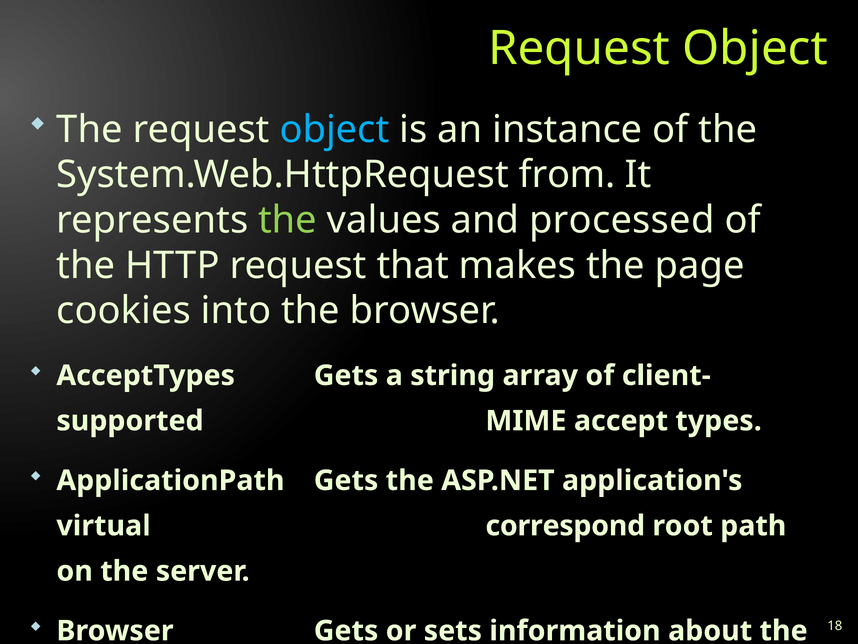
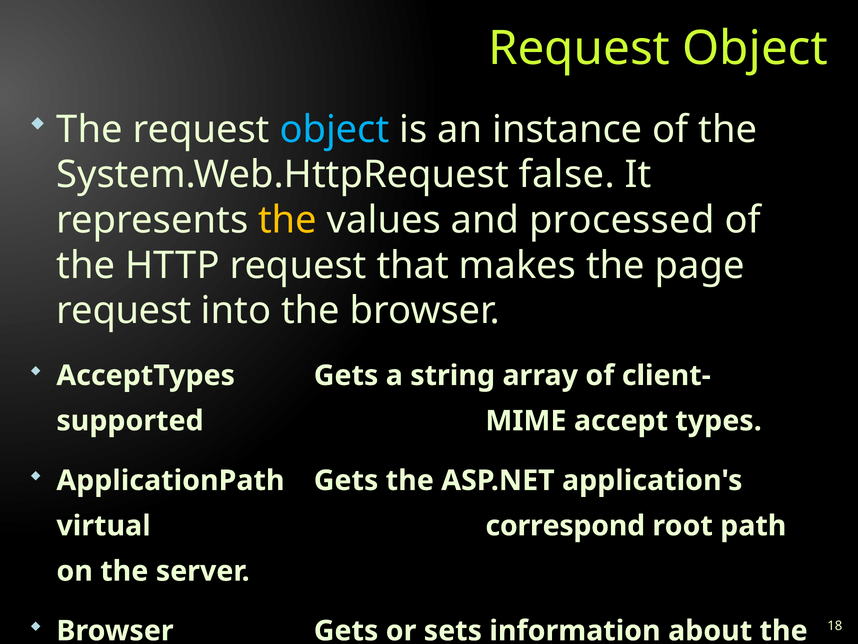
from: from -> false
the at (288, 220) colour: light green -> yellow
cookies at (124, 311): cookies -> request
